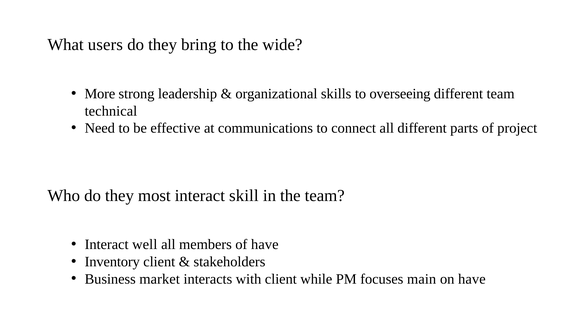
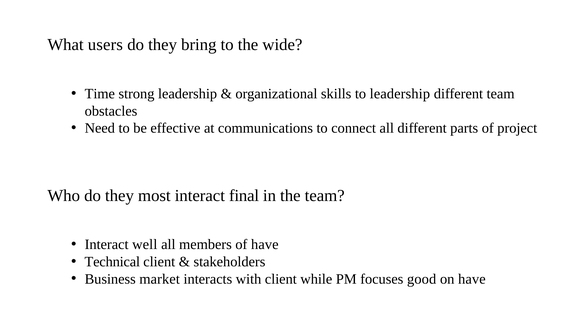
More: More -> Time
to overseeing: overseeing -> leadership
technical: technical -> obstacles
skill: skill -> final
Inventory: Inventory -> Technical
main: main -> good
